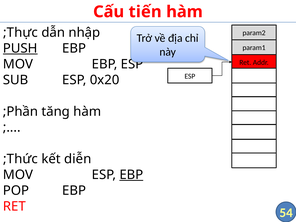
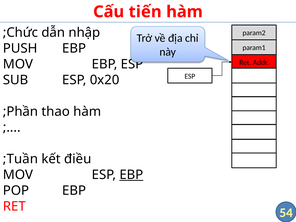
;Thực: ;Thực -> ;Chức
PUSH underline: present -> none
tăng: tăng -> thao
;Thức: ;Thức -> ;Tuần
diễn: diễn -> điều
